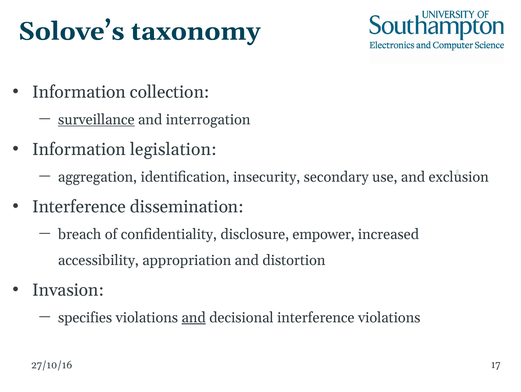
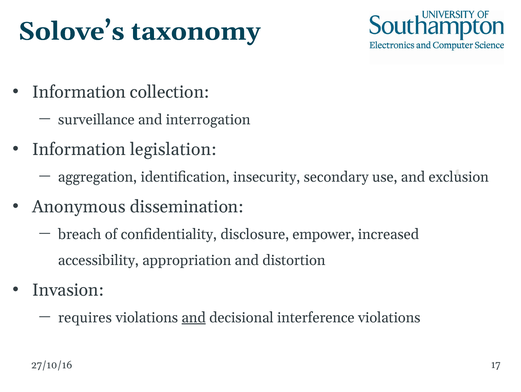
surveillance underline: present -> none
Interference at (79, 207): Interference -> Anonymous
specifies: specifies -> requires
